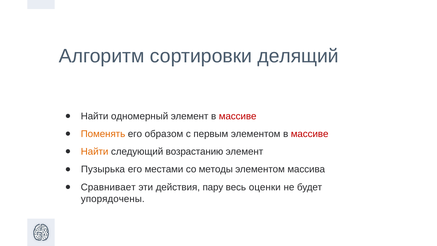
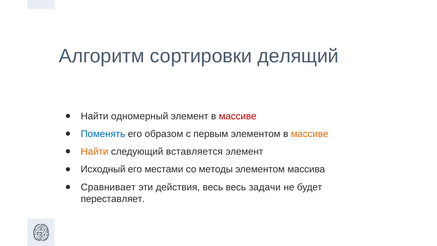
Поменять colour: orange -> blue
массиве at (310, 134) colour: red -> orange
возрастанию: возрастанию -> вставляется
Пузырька: Пузырька -> Исходный
действия пару: пару -> весь
оценки: оценки -> задачи
упорядочены: упорядочены -> переставляет
